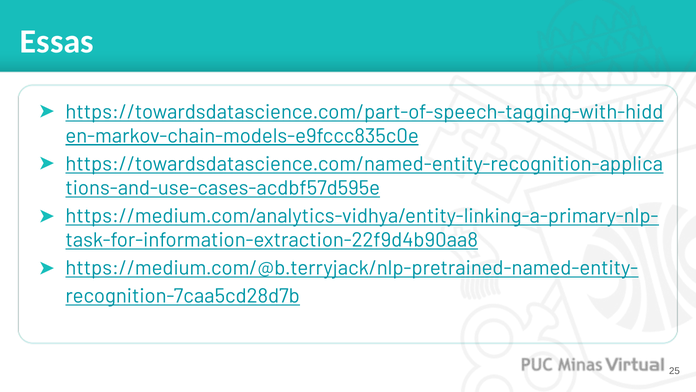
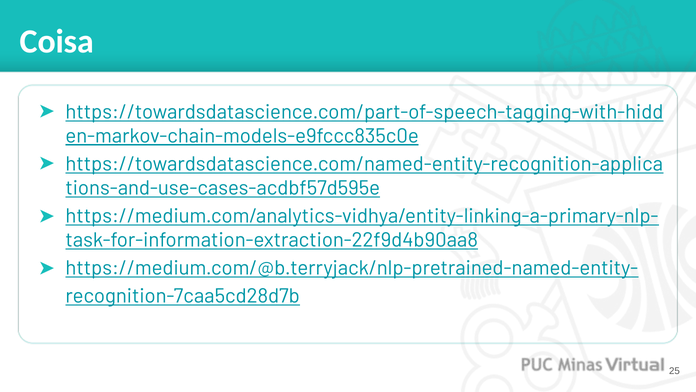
Essas: Essas -> Coisa
